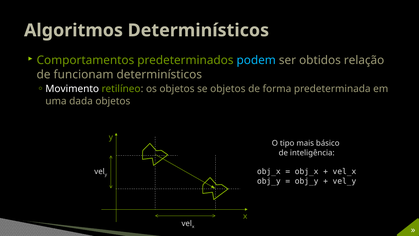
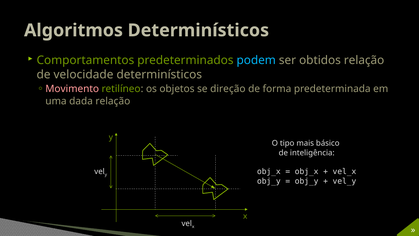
funcionam: funcionam -> velocidade
Movimento colour: white -> pink
se objetos: objetos -> direção
dada objetos: objetos -> relação
